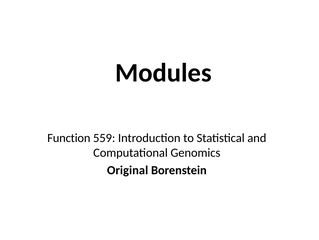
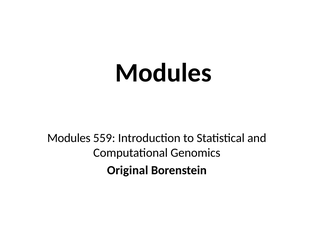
Function at (69, 138): Function -> Modules
